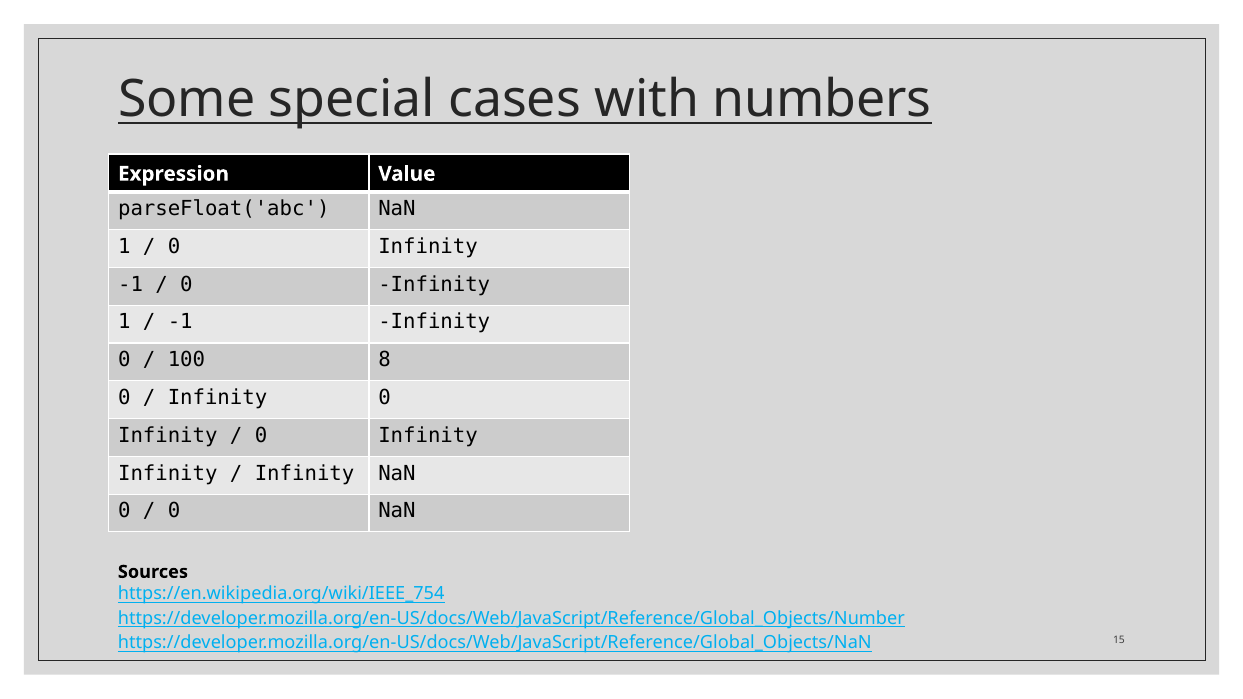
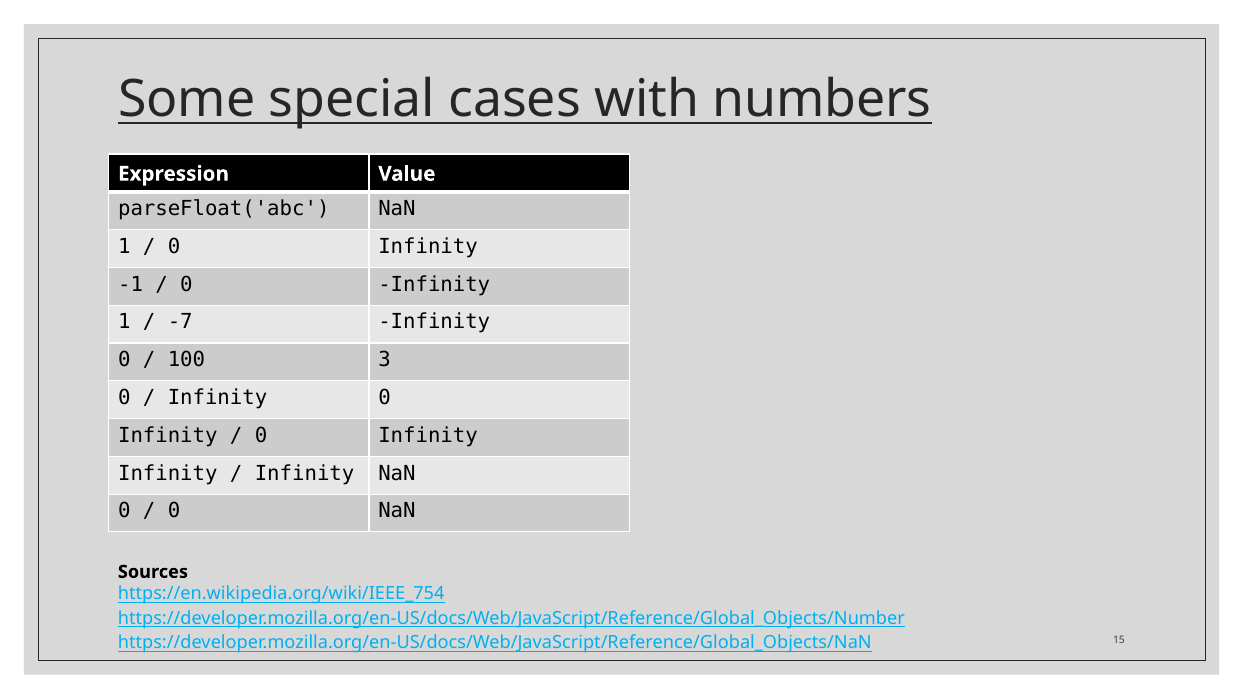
-1 at (180, 322): -1 -> -7
8: 8 -> 3
